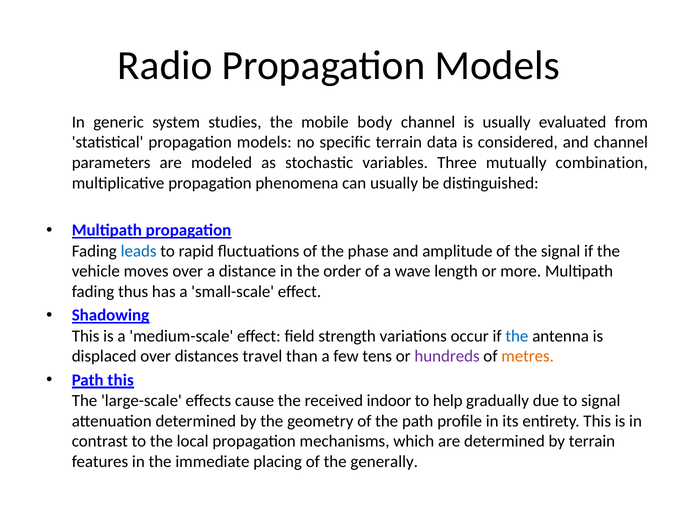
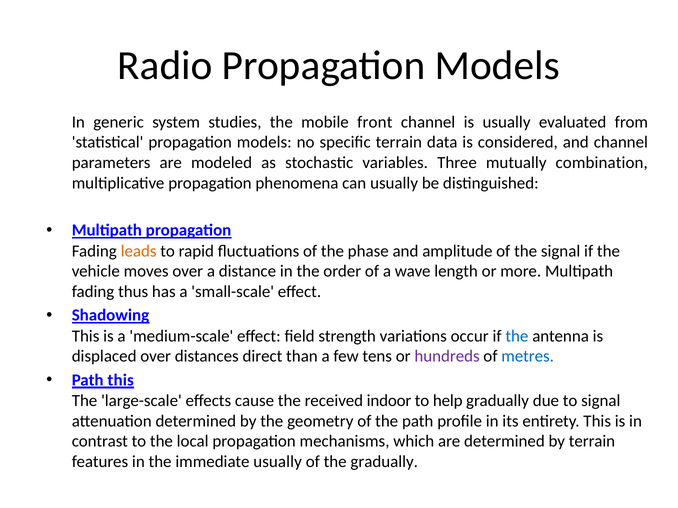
body: body -> front
leads colour: blue -> orange
travel: travel -> direct
metres colour: orange -> blue
immediate placing: placing -> usually
the generally: generally -> gradually
